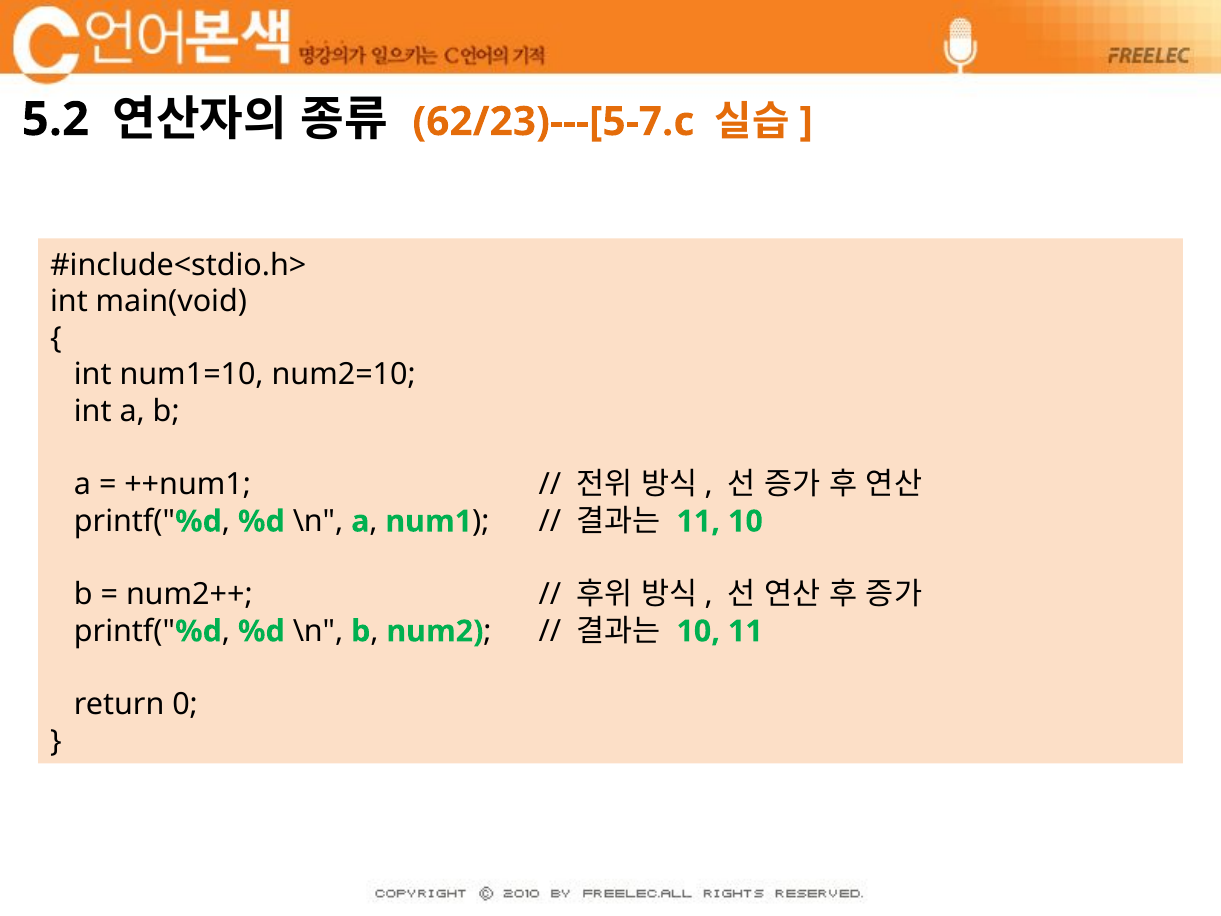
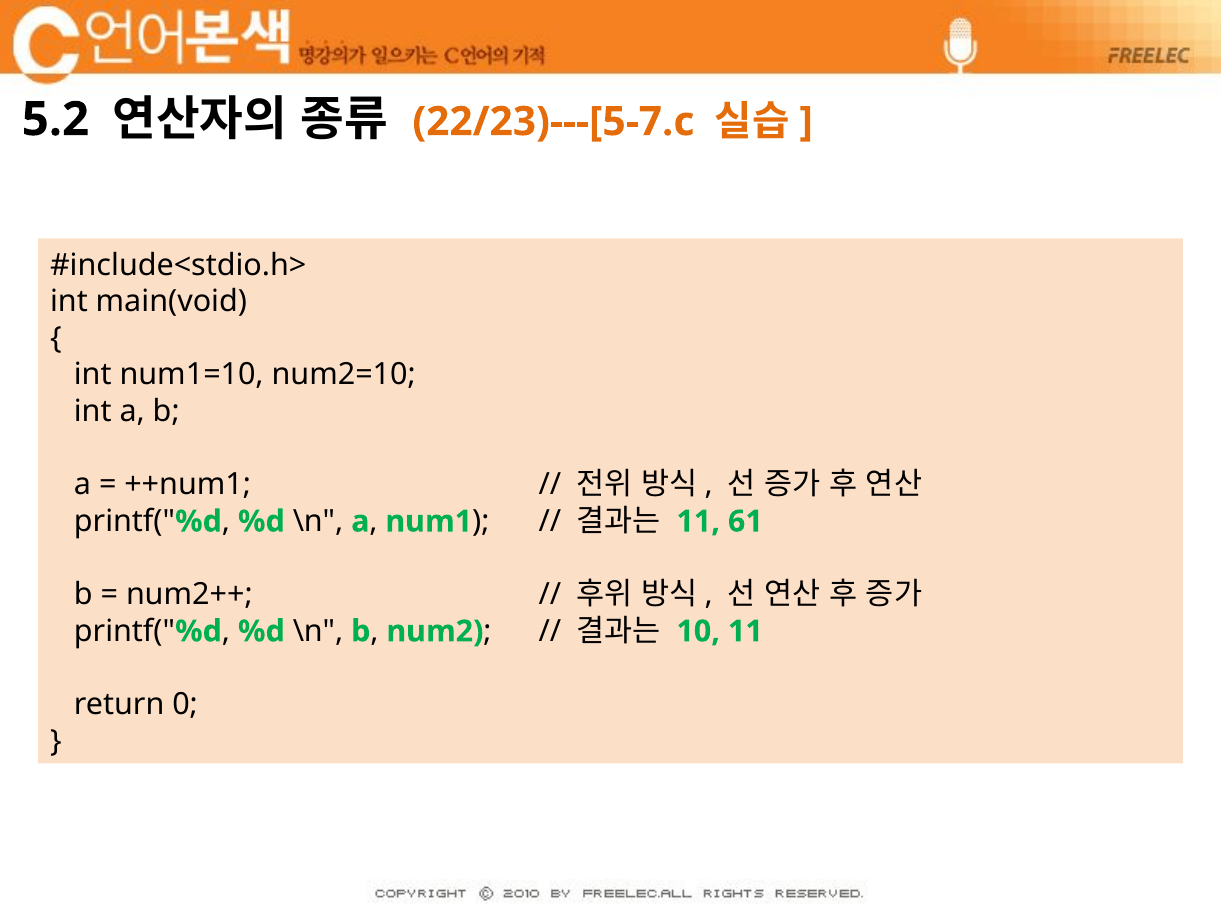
62/23)---[5-7.c: 62/23)---[5-7.c -> 22/23)---[5-7.c
11 10: 10 -> 61
